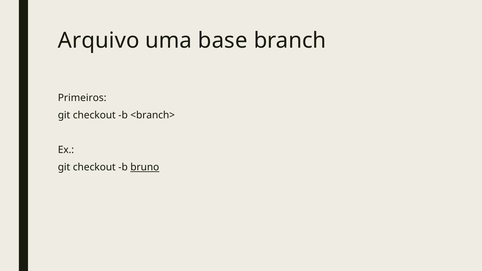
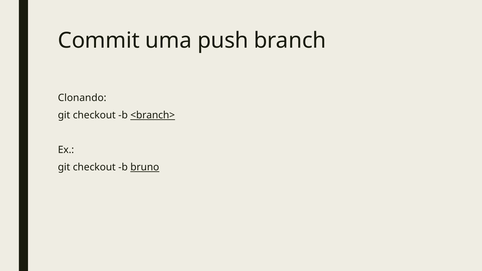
Arquivo: Arquivo -> Commit
base: base -> push
Primeiros: Primeiros -> Clonando
<branch> underline: none -> present
